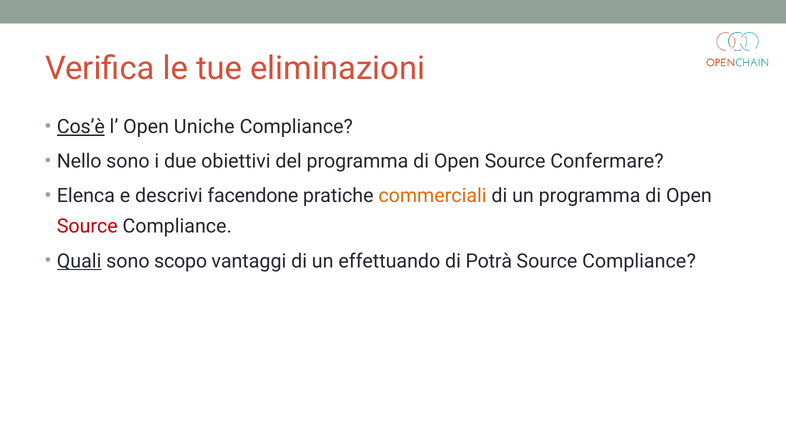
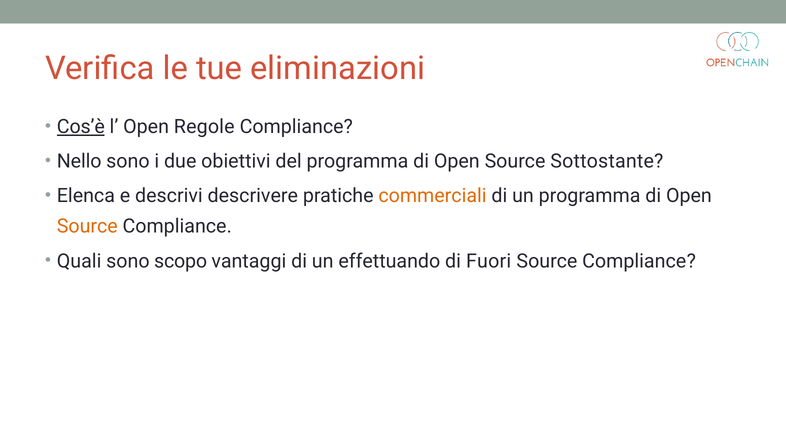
Uniche: Uniche -> Regole
Confermare: Confermare -> Sottostante
facendone: facendone -> descrivere
Source at (87, 227) colour: red -> orange
Quali underline: present -> none
Potrà: Potrà -> Fuori
